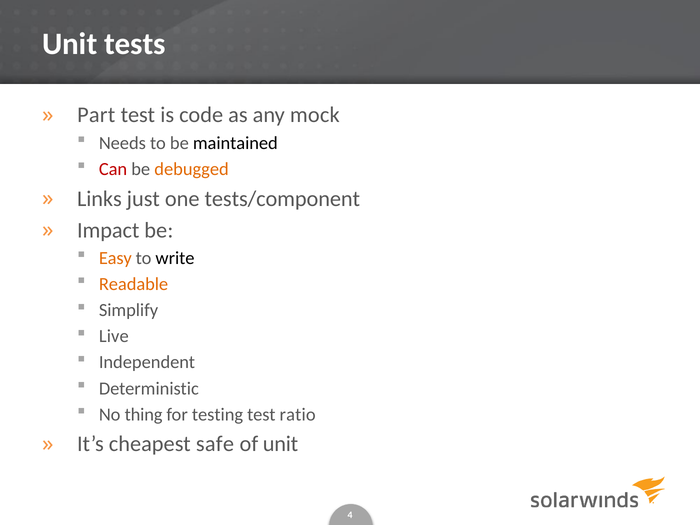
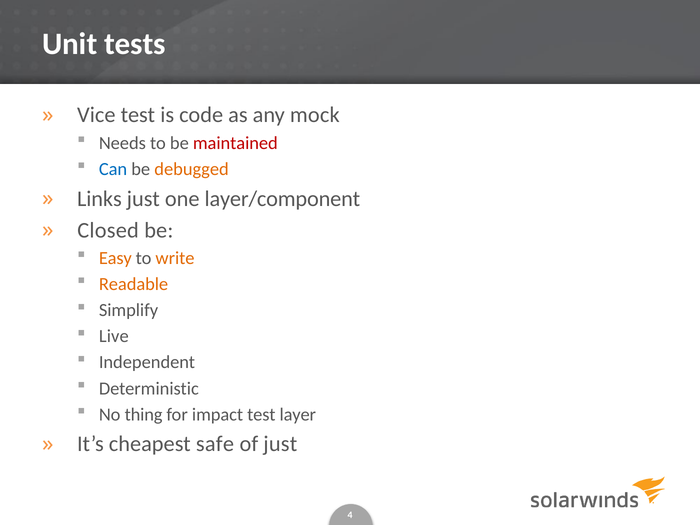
Part: Part -> Vice
maintained colour: black -> red
Can colour: red -> blue
tests/component: tests/component -> layer/component
Impact: Impact -> Closed
write colour: black -> orange
testing: testing -> impact
ratio: ratio -> layer
of unit: unit -> just
